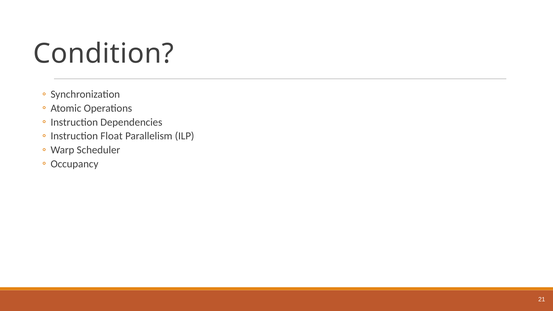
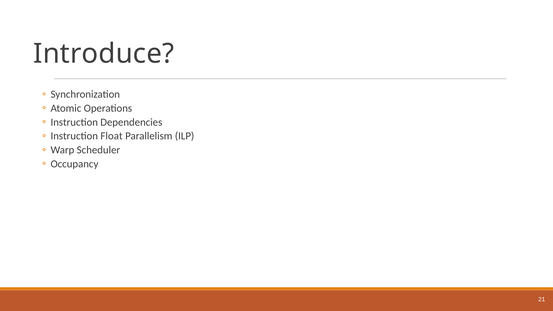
Condition: Condition -> Introduce
